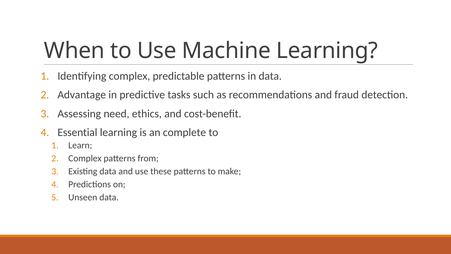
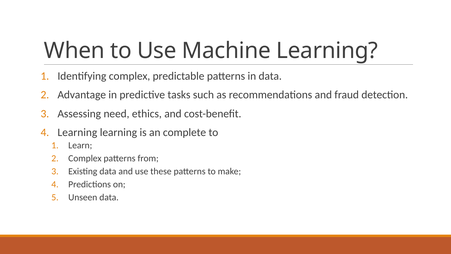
Essential at (77, 132): Essential -> Learning
